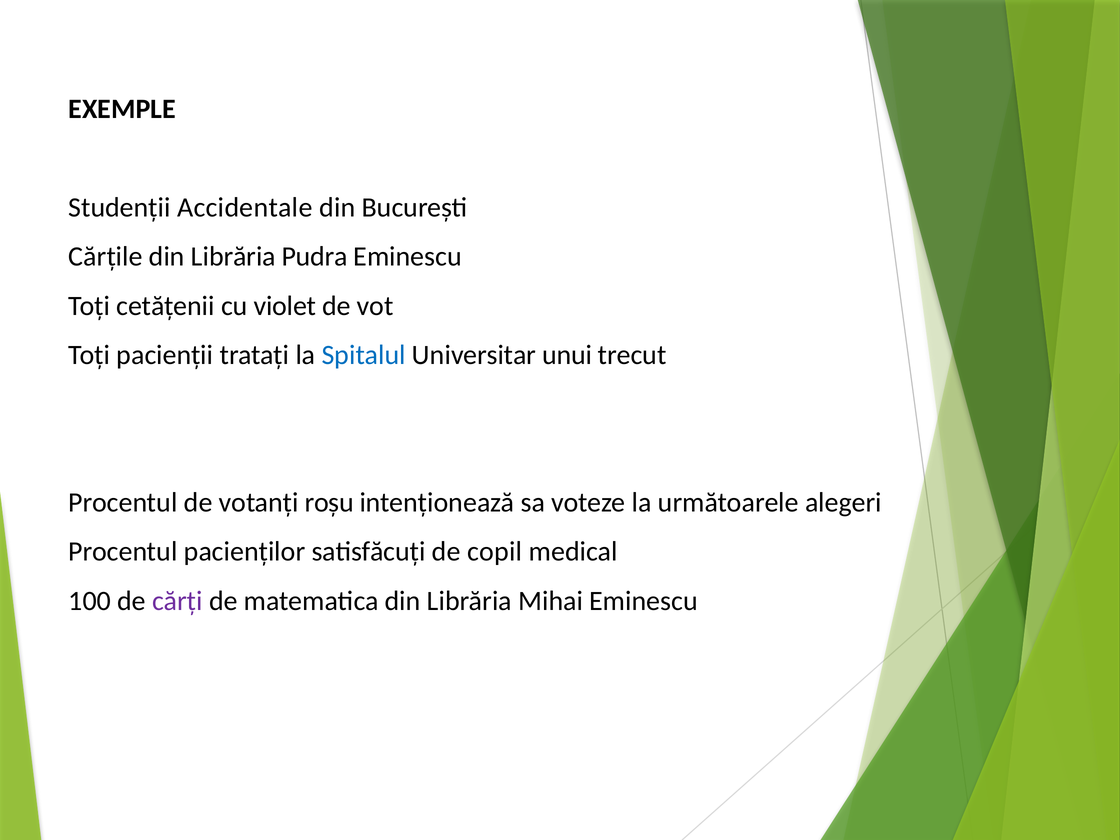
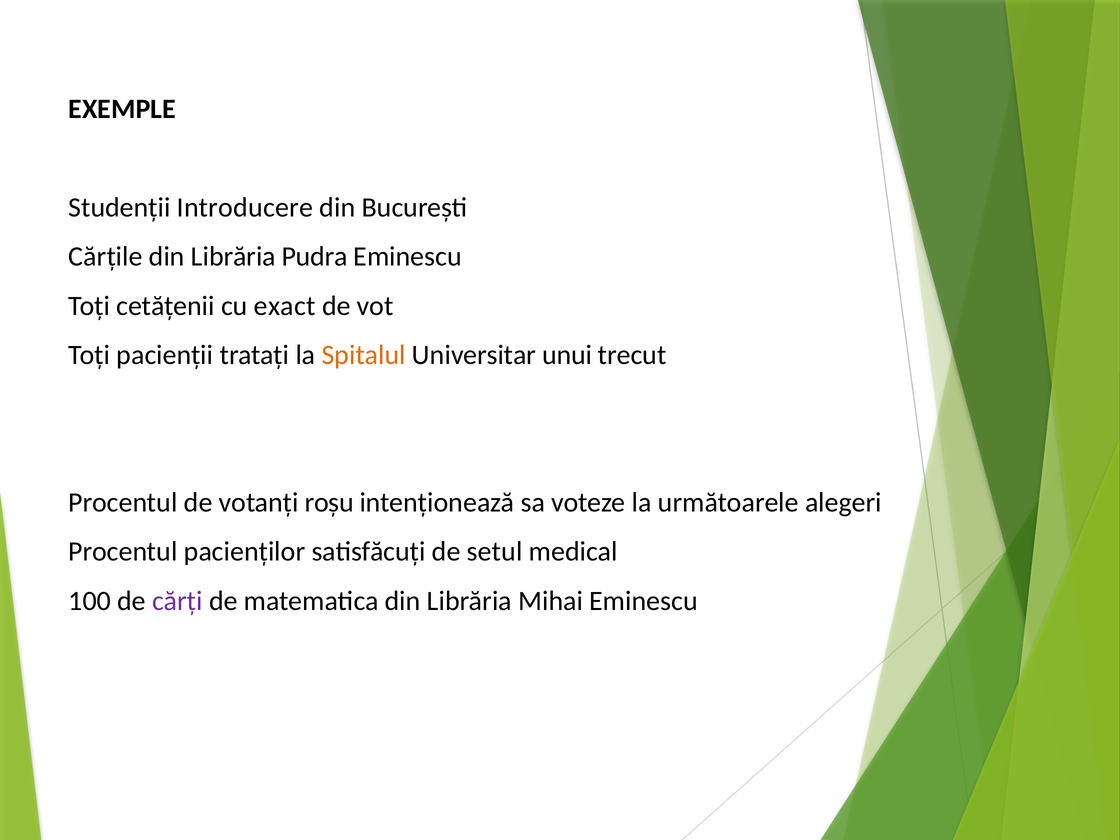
Accidentale: Accidentale -> Introducere
violet: violet -> exact
Spitalul colour: blue -> orange
copil: copil -> setul
